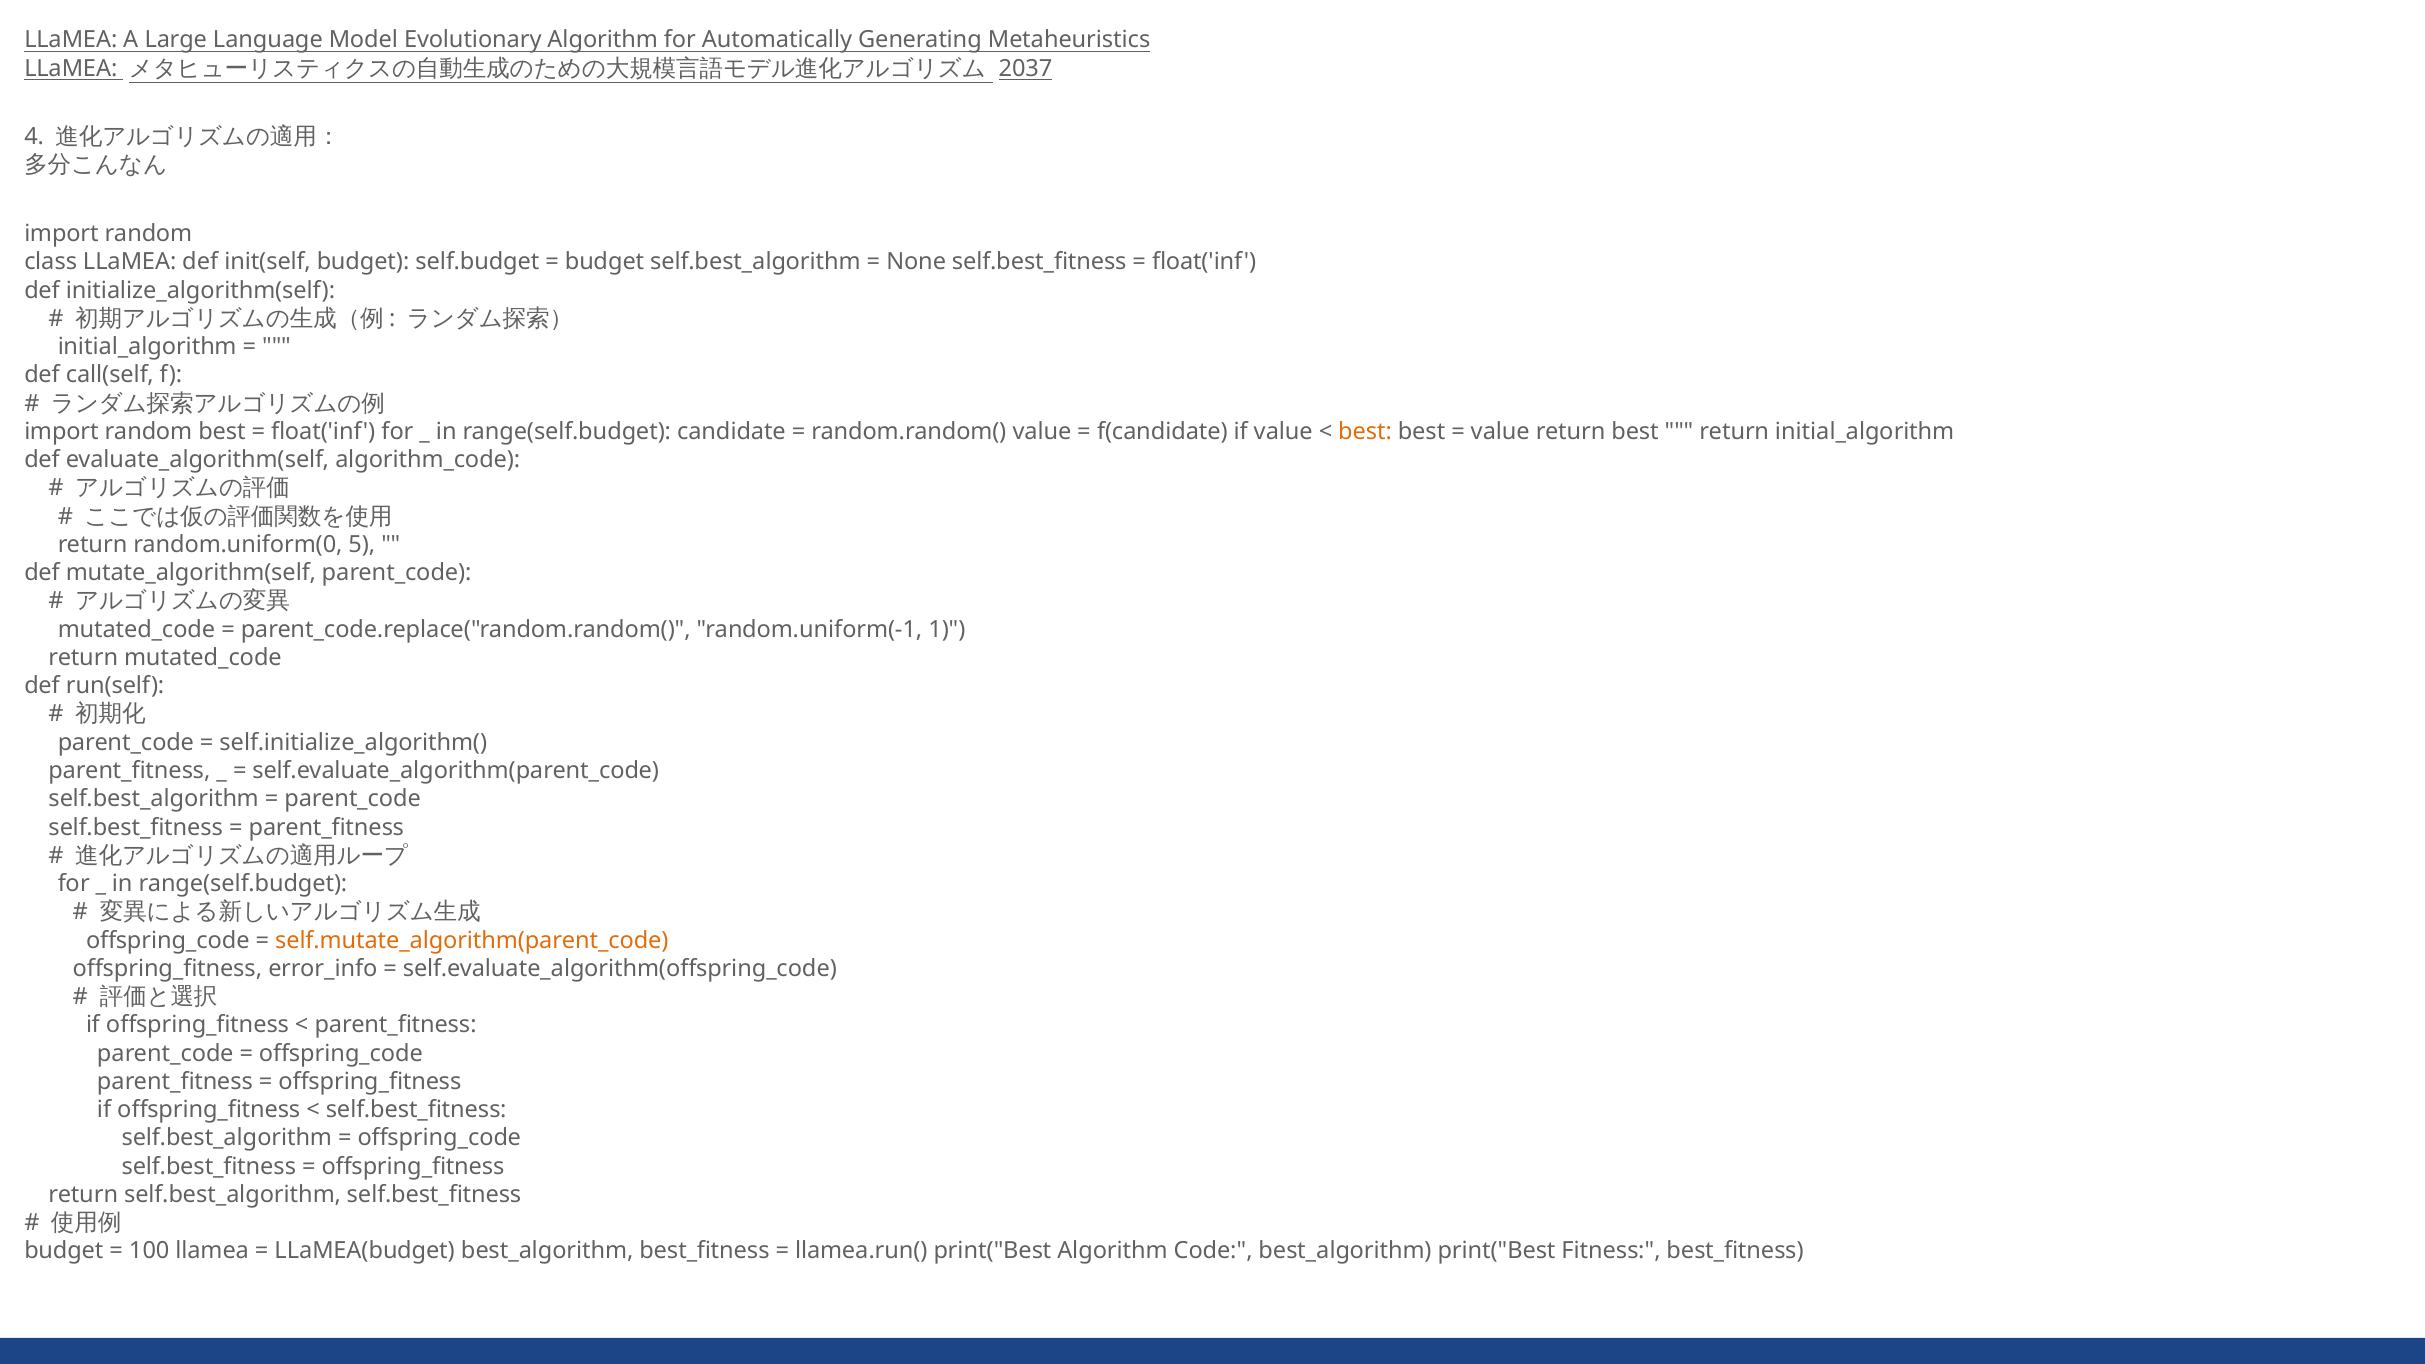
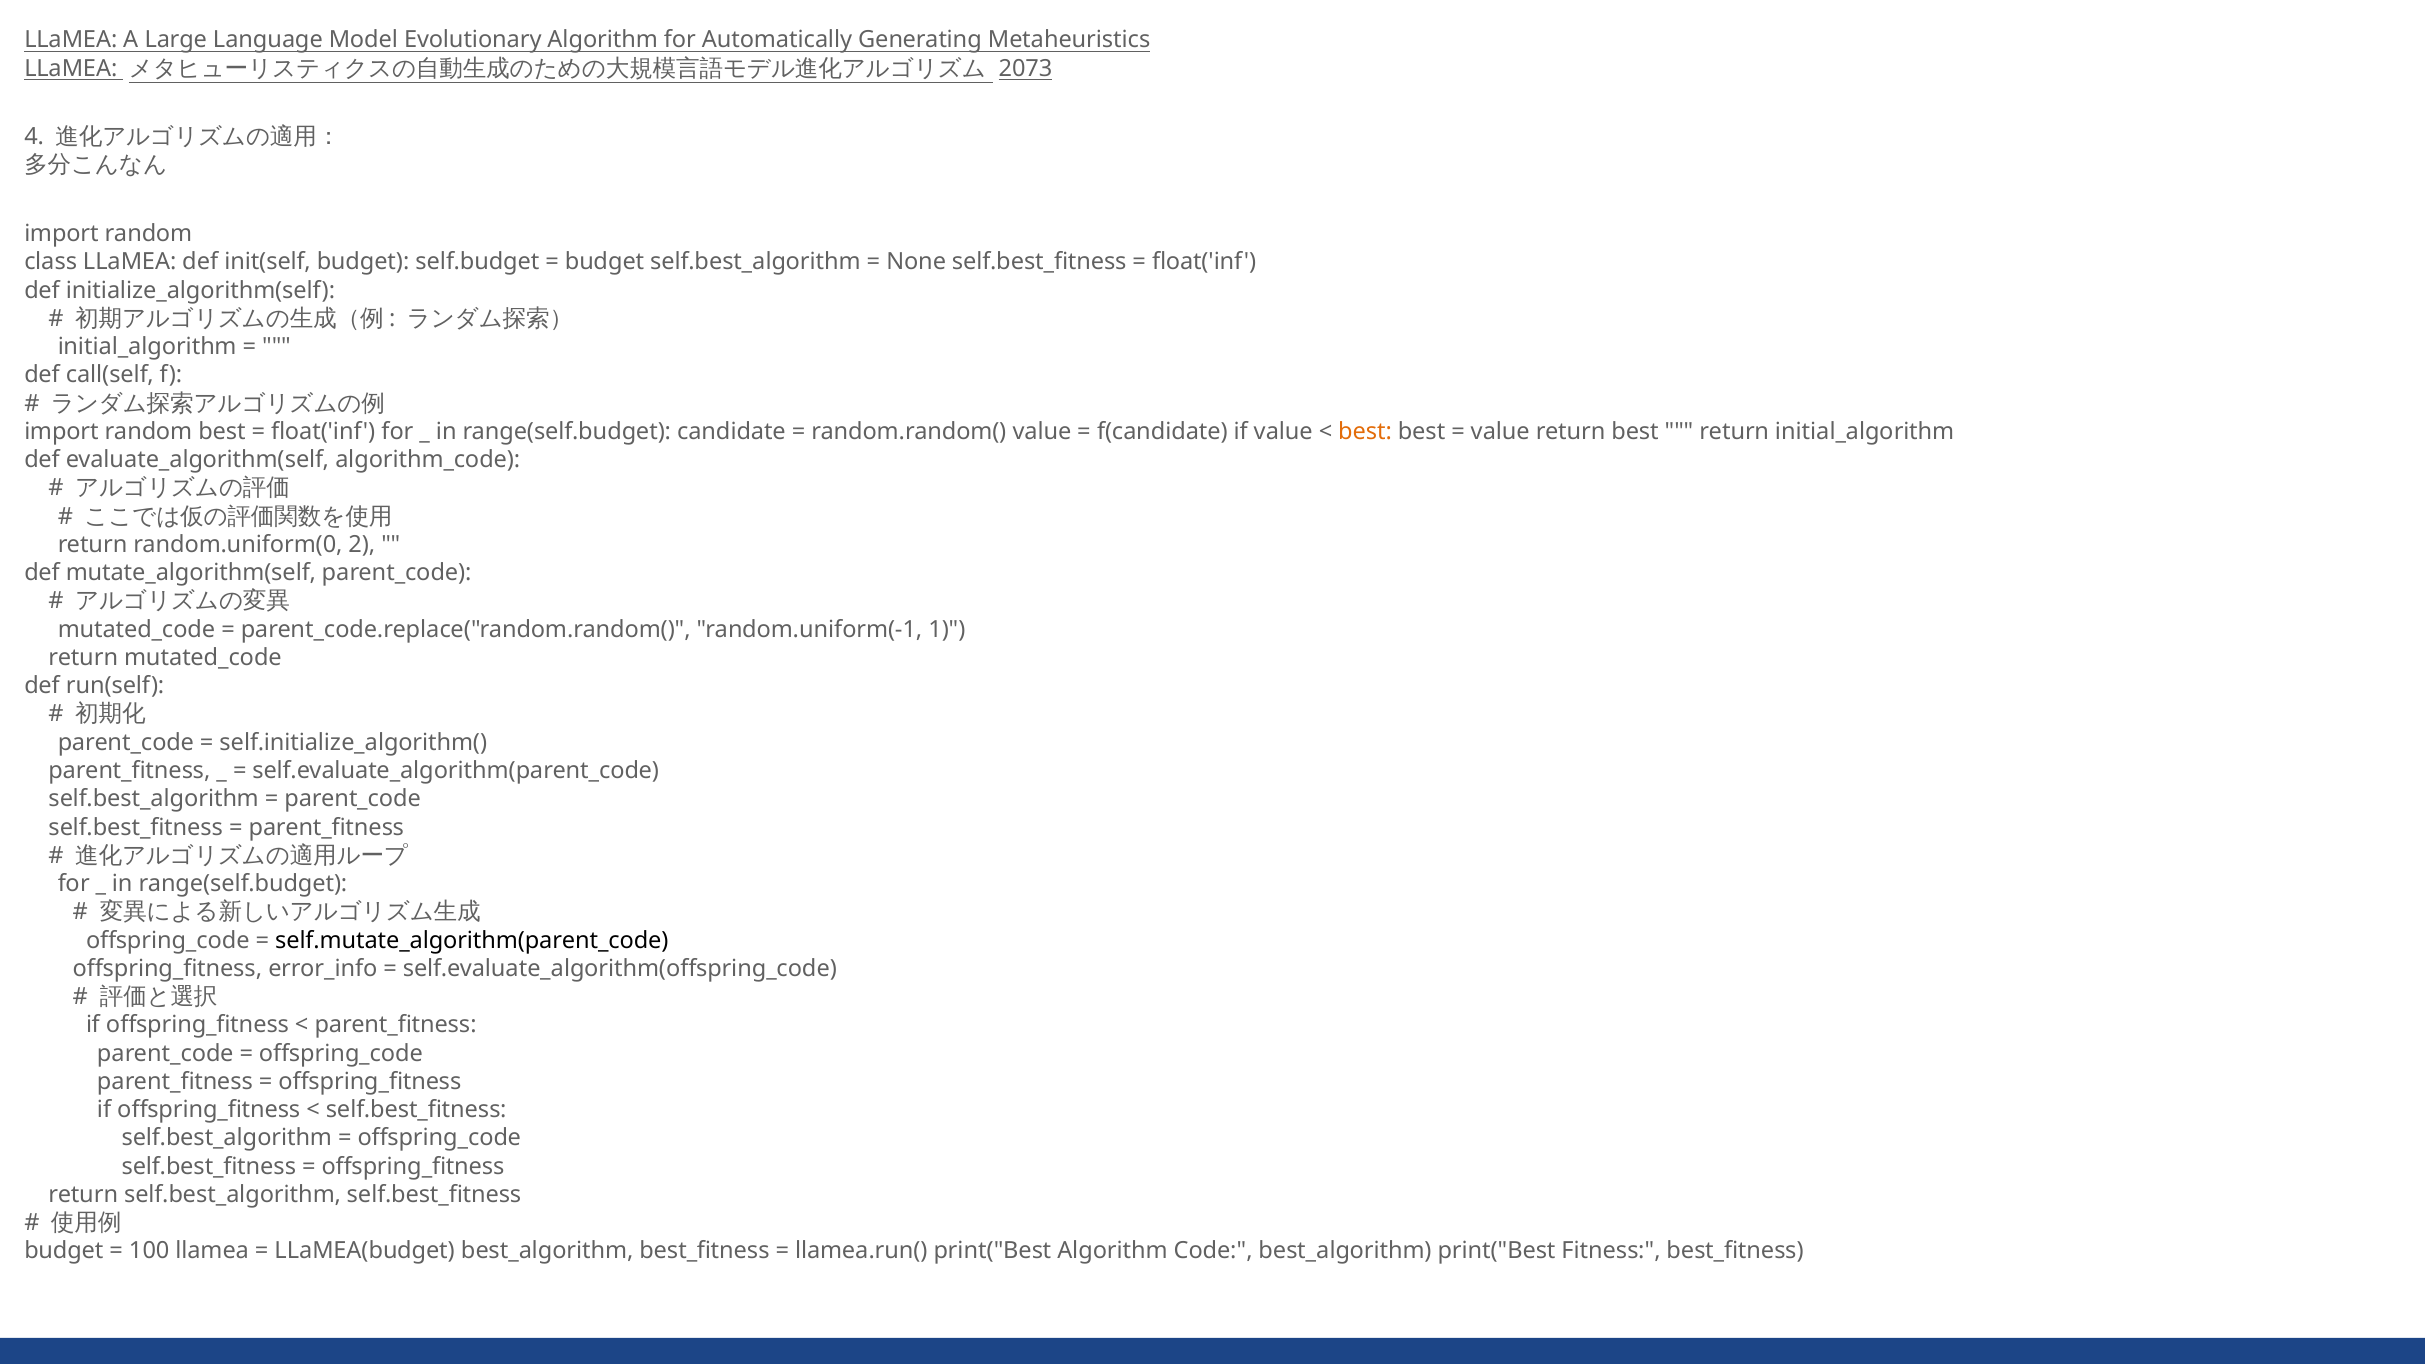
2037: 2037 -> 2073
5: 5 -> 2
self.mutate_algorithm(parent_code colour: orange -> black
